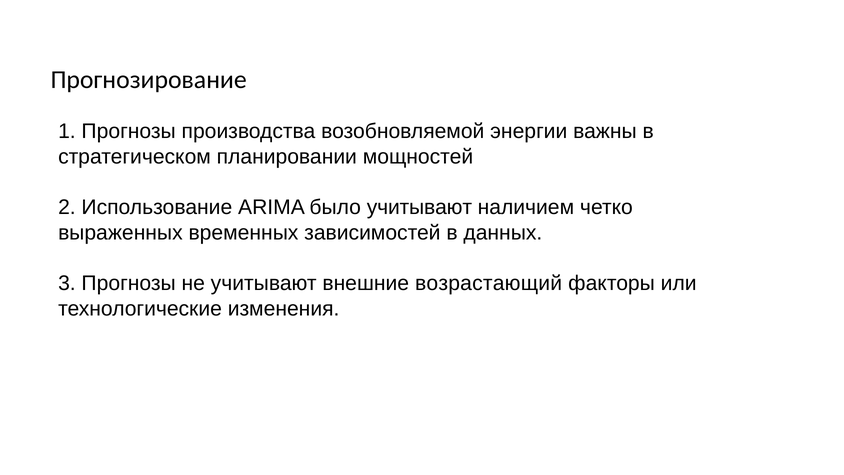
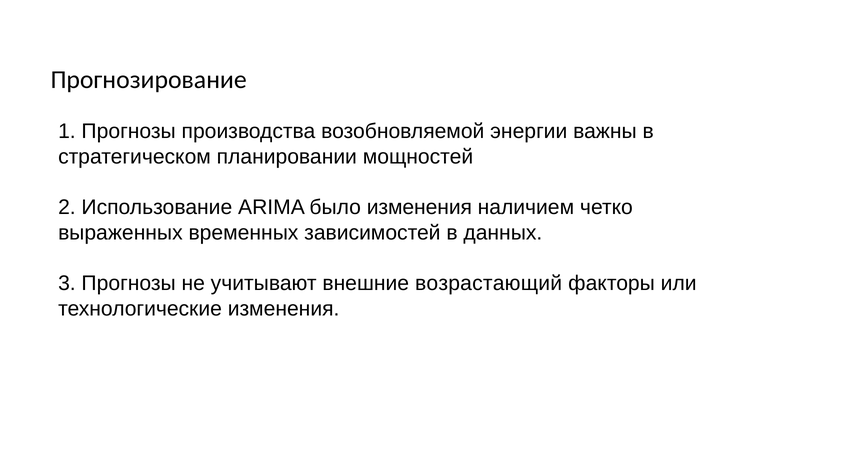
было учитывают: учитывают -> изменения
